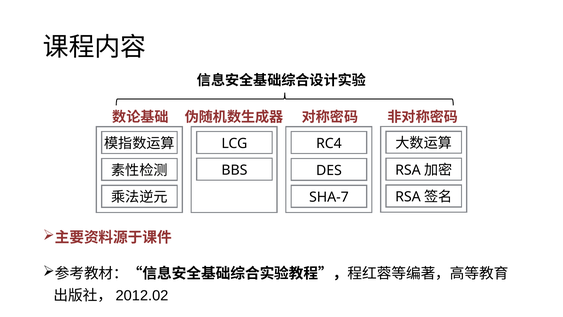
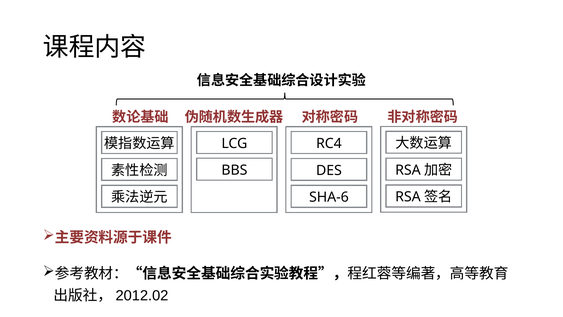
SHA-7: SHA-7 -> SHA-6
